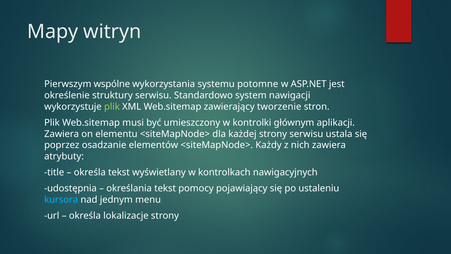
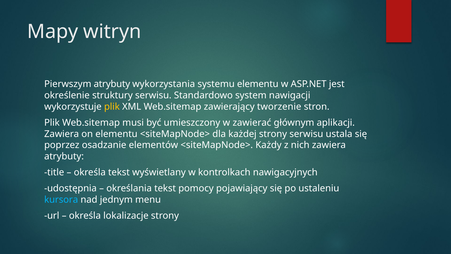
Pierwszym wspólne: wspólne -> atrybuty
systemu potomne: potomne -> elementu
plik at (112, 106) colour: light green -> yellow
kontrolki: kontrolki -> zawierać
